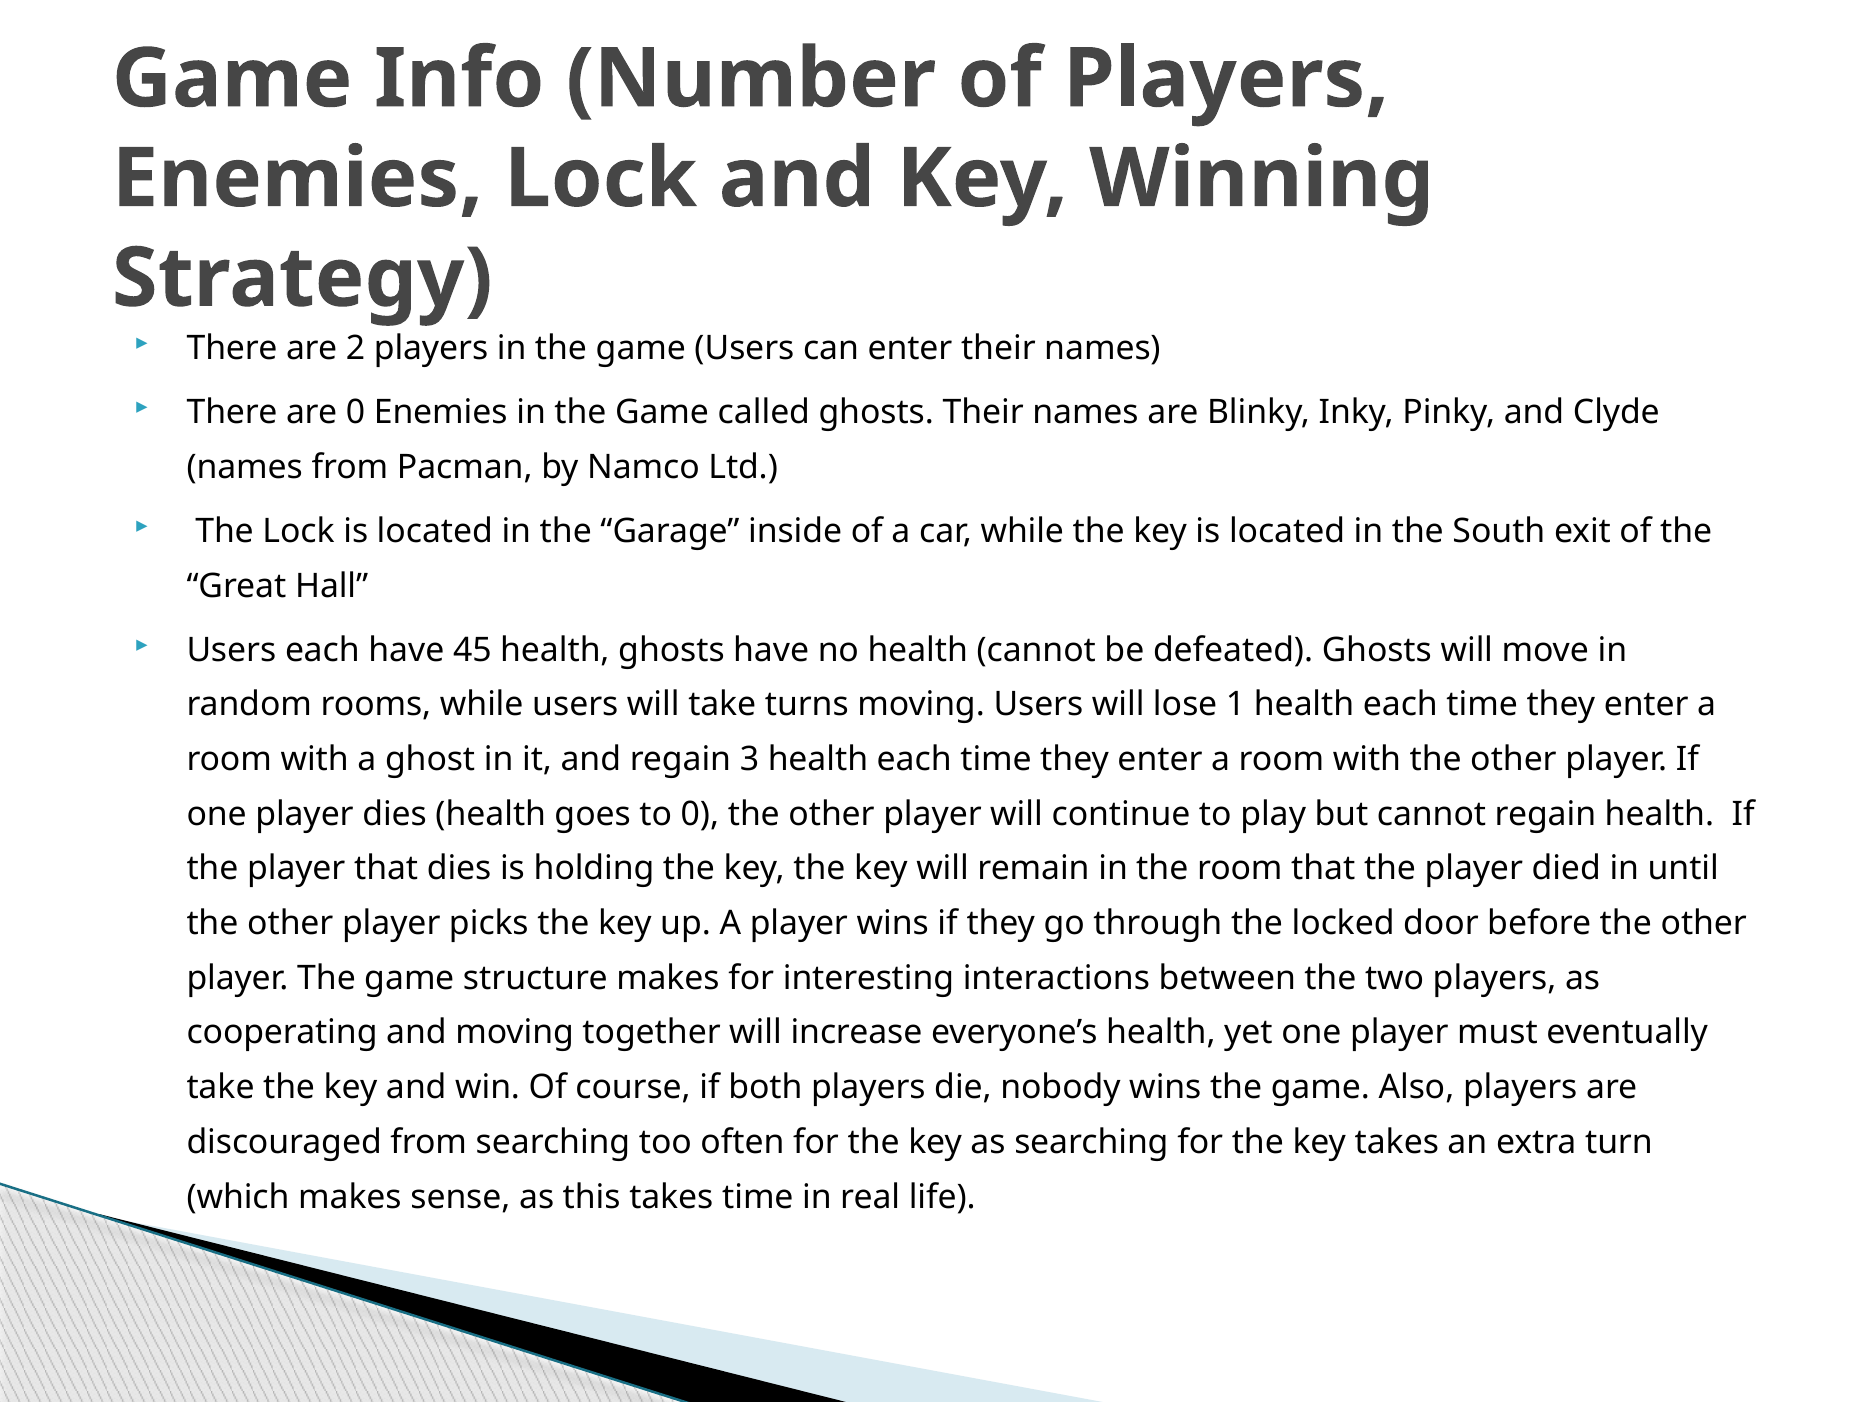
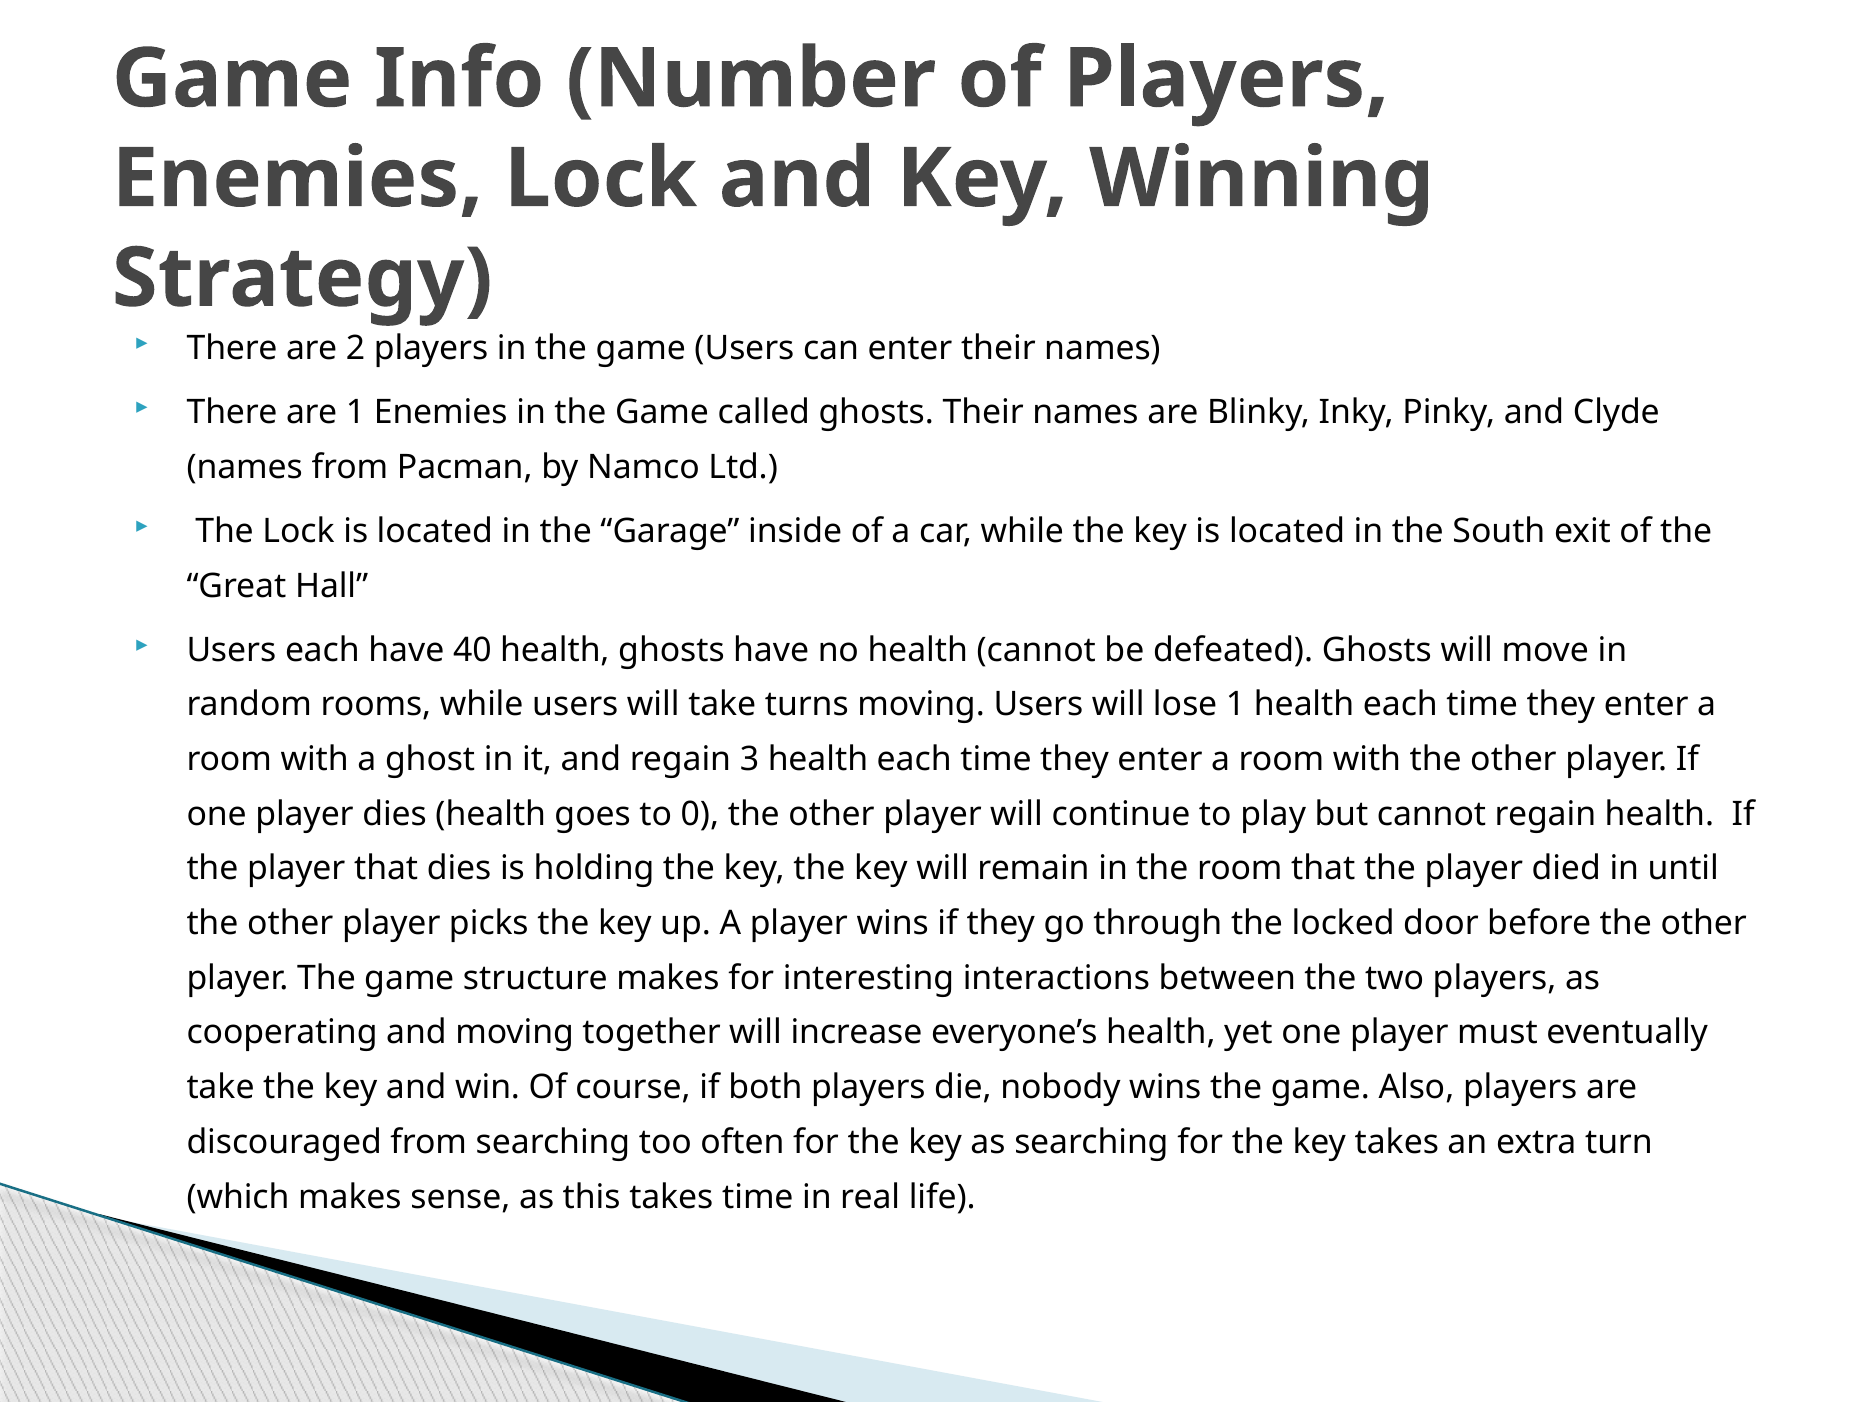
are 0: 0 -> 1
45: 45 -> 40
